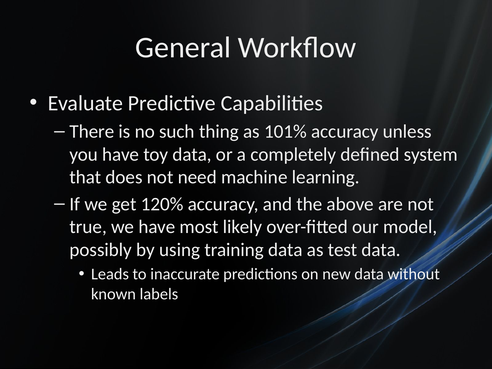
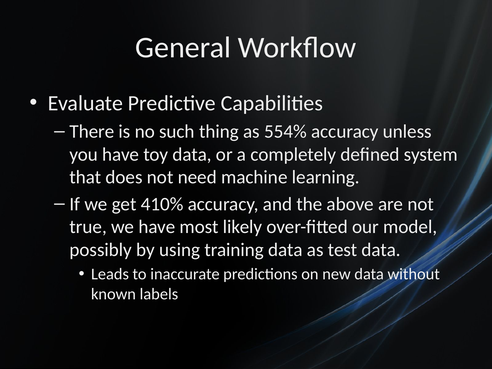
101%: 101% -> 554%
120%: 120% -> 410%
